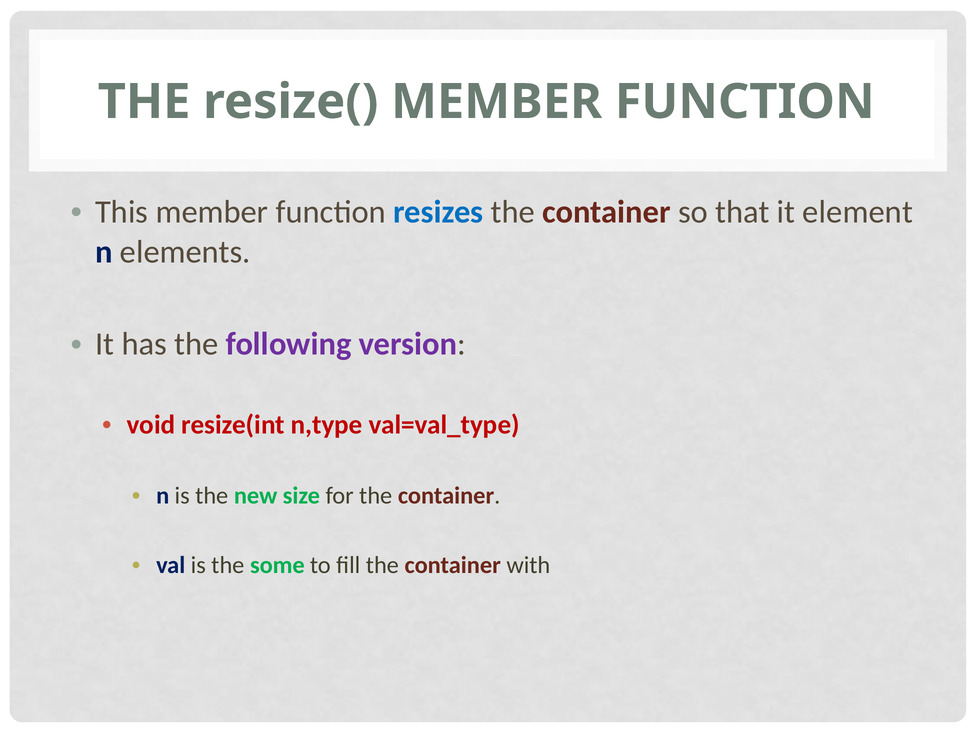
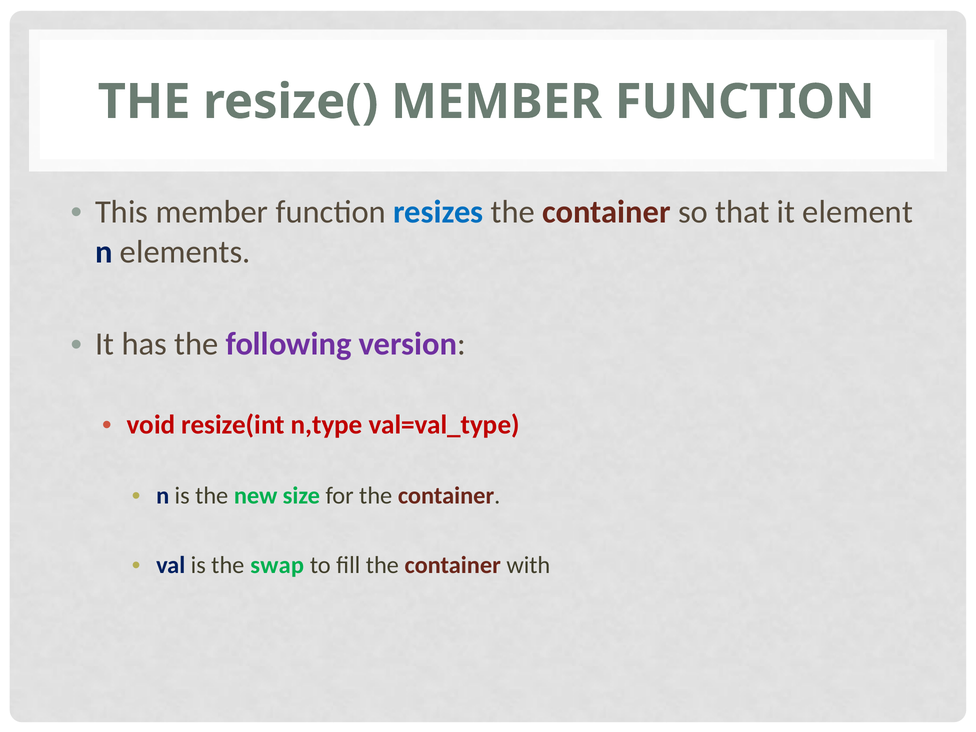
some: some -> swap
